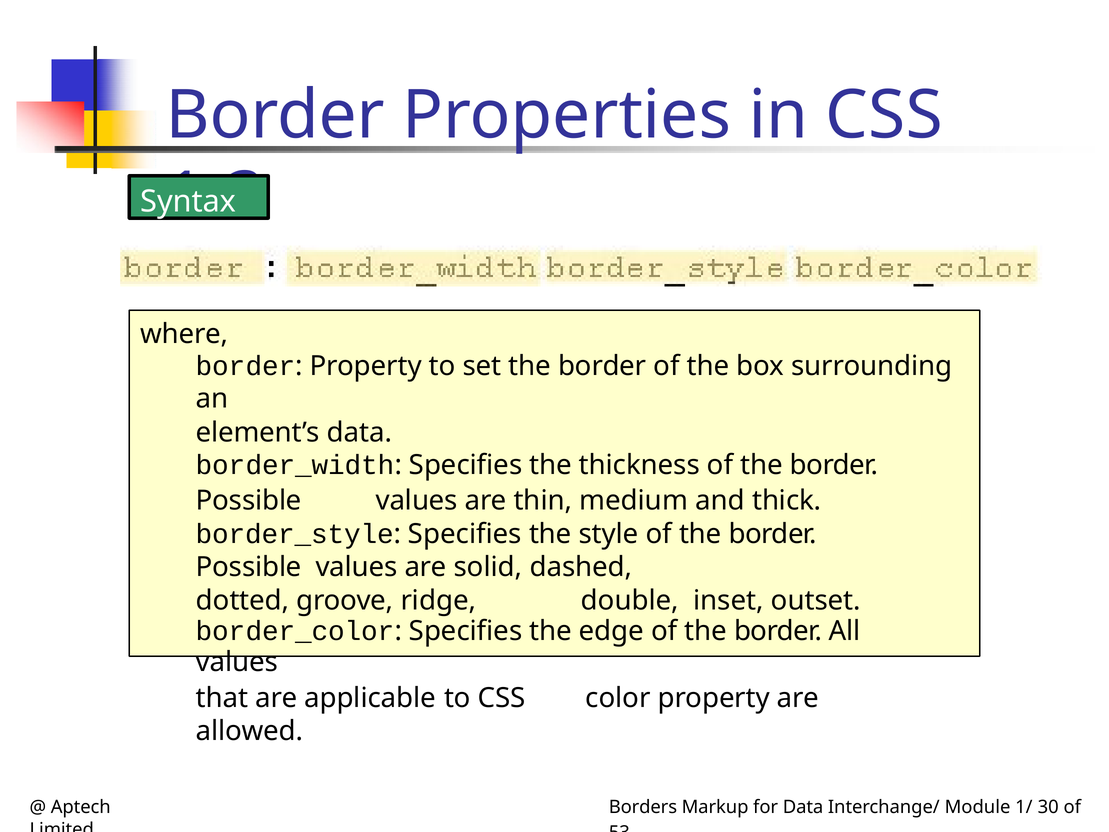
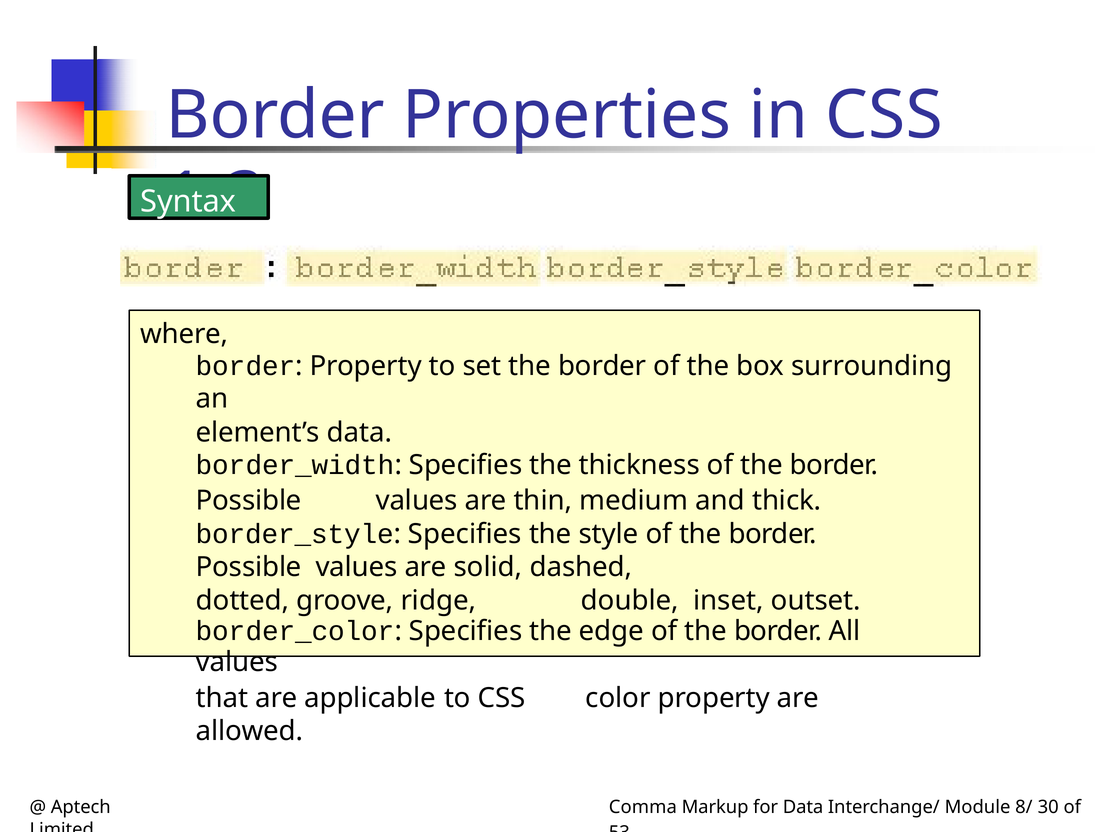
Borders: Borders -> Comma
1/: 1/ -> 8/
